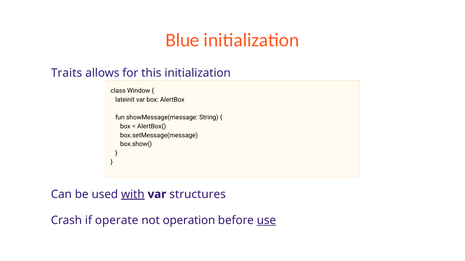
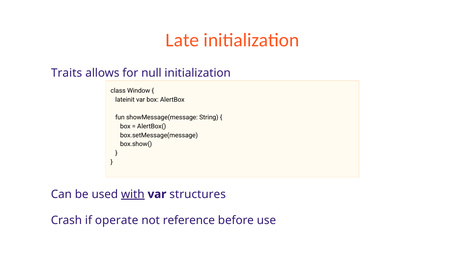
Blue: Blue -> Late
this: this -> null
operation: operation -> reference
use underline: present -> none
